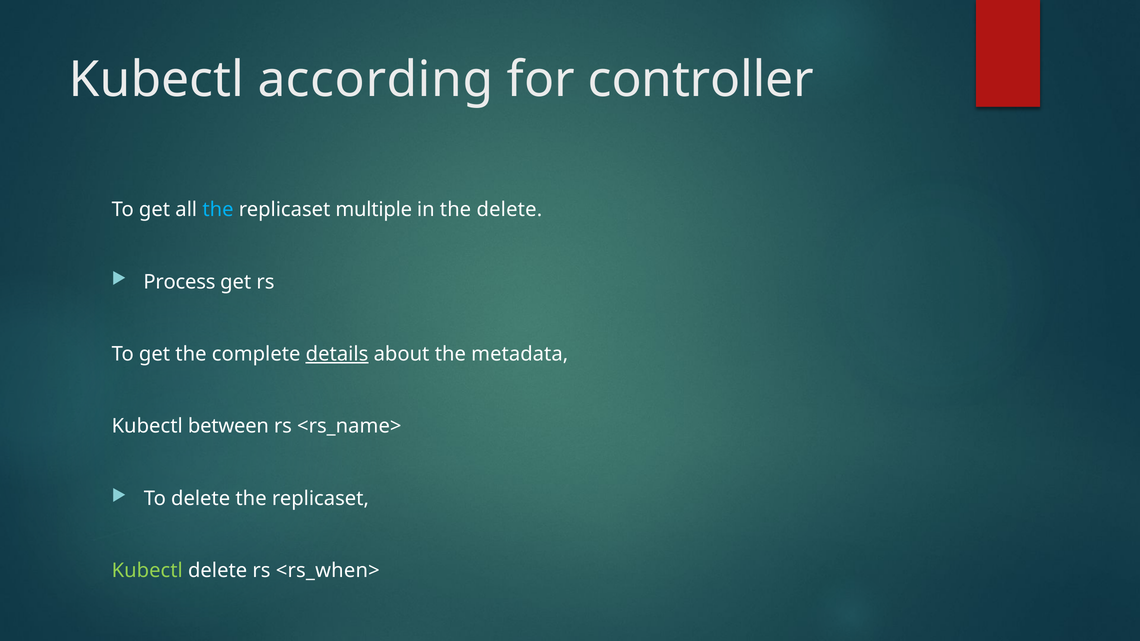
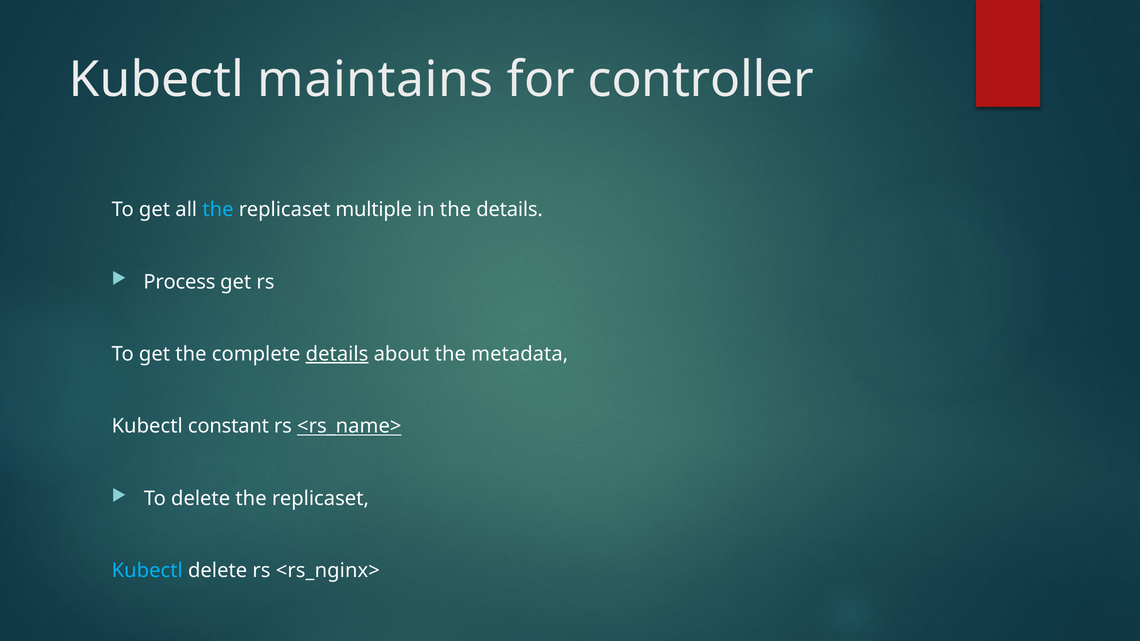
according: according -> maintains
the delete: delete -> details
between: between -> constant
<rs_name> underline: none -> present
Kubectl at (147, 571) colour: light green -> light blue
<rs_when>: <rs_when> -> <rs_nginx>
